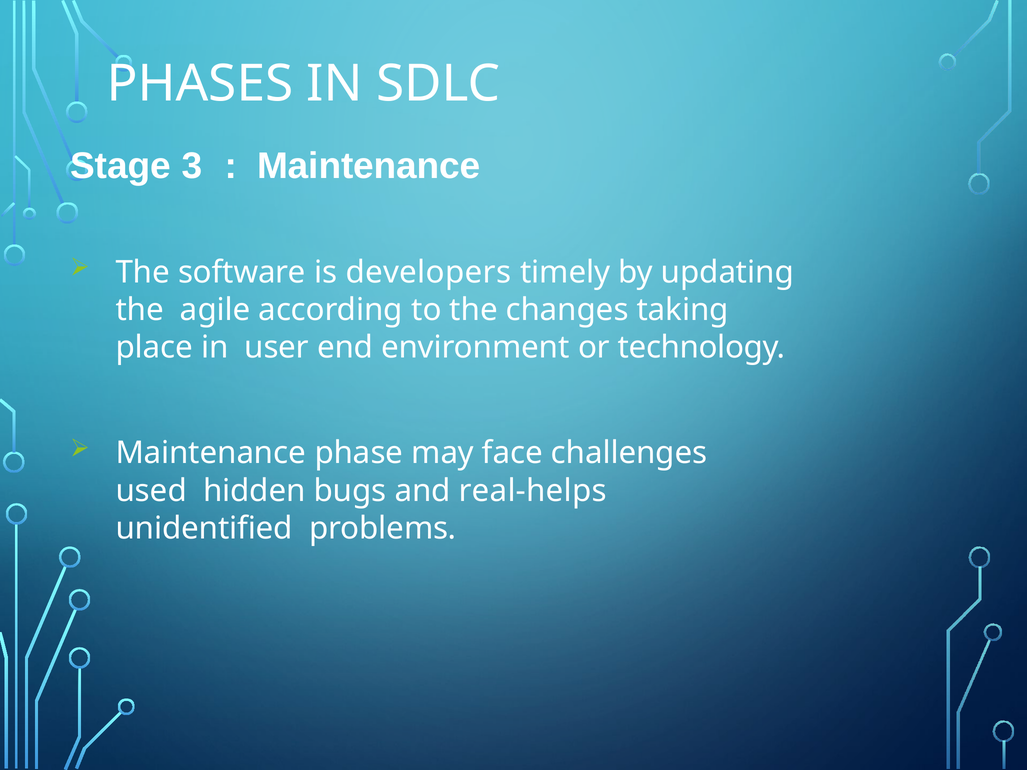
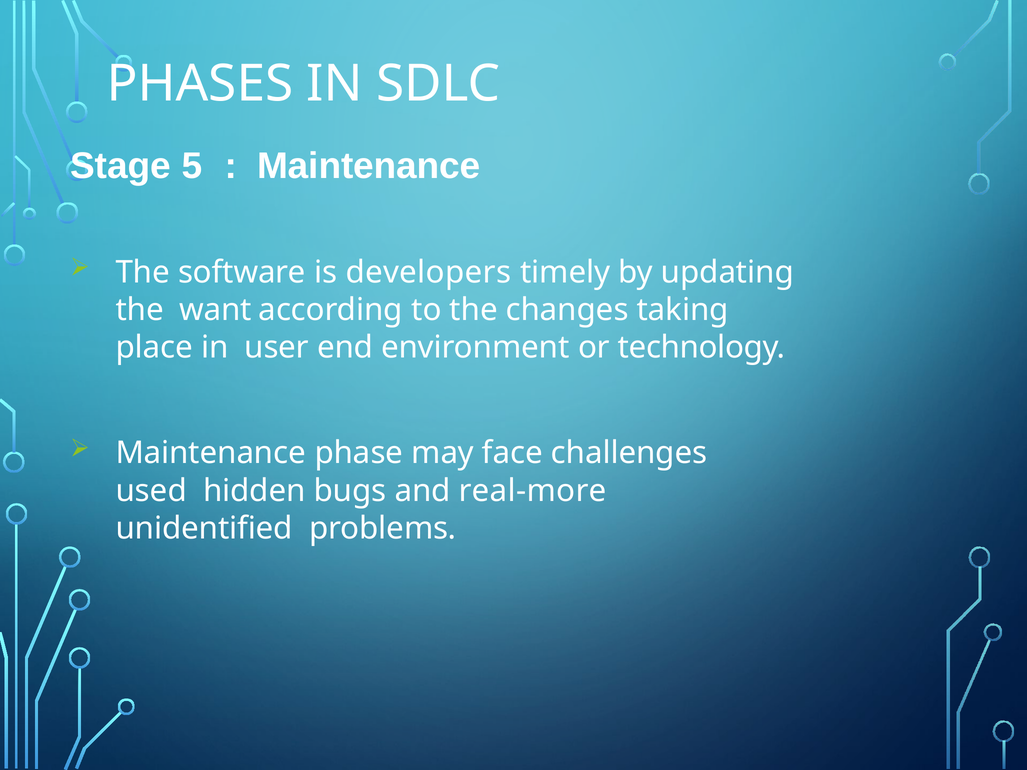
3: 3 -> 5
agile: agile -> want
real-helps: real-helps -> real-more
